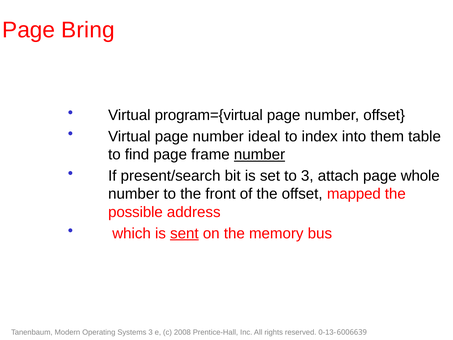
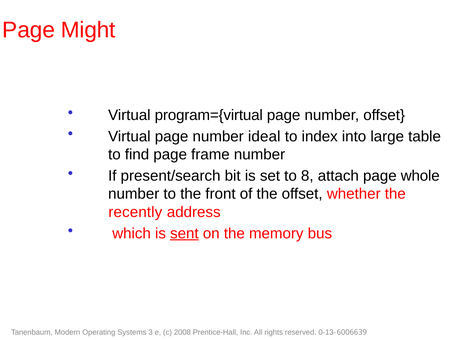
Bring: Bring -> Might
them: them -> large
number at (260, 154) underline: present -> none
to 3: 3 -> 8
mapped: mapped -> whether
possible: possible -> recently
